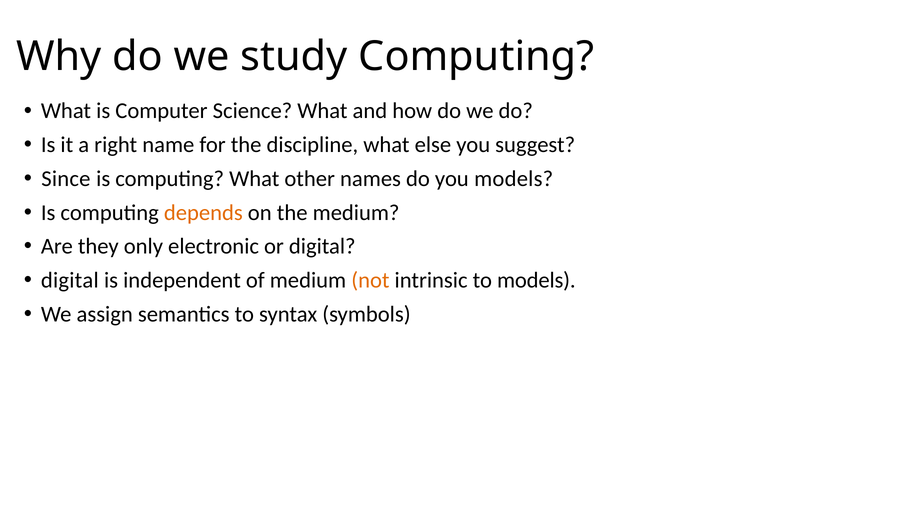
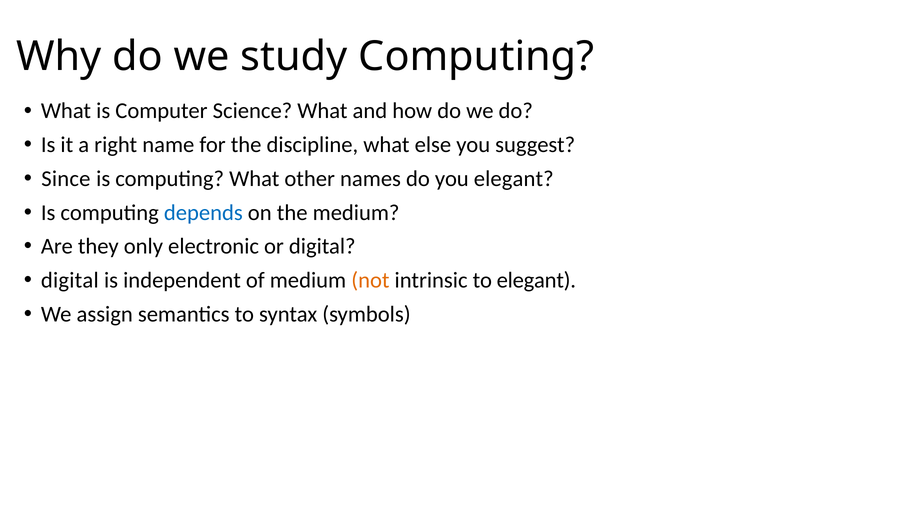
you models: models -> elegant
depends colour: orange -> blue
to models: models -> elegant
